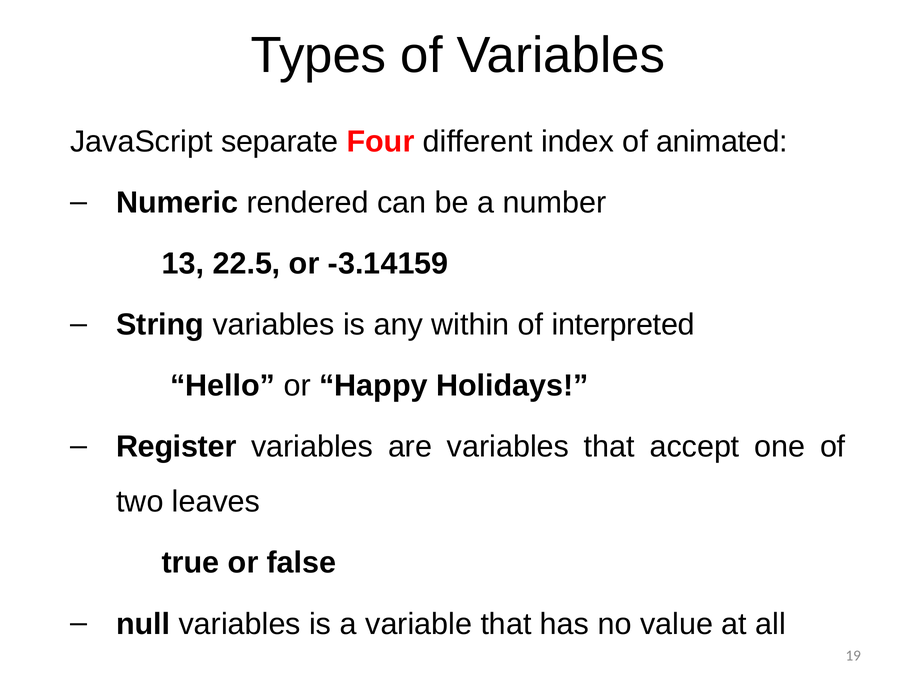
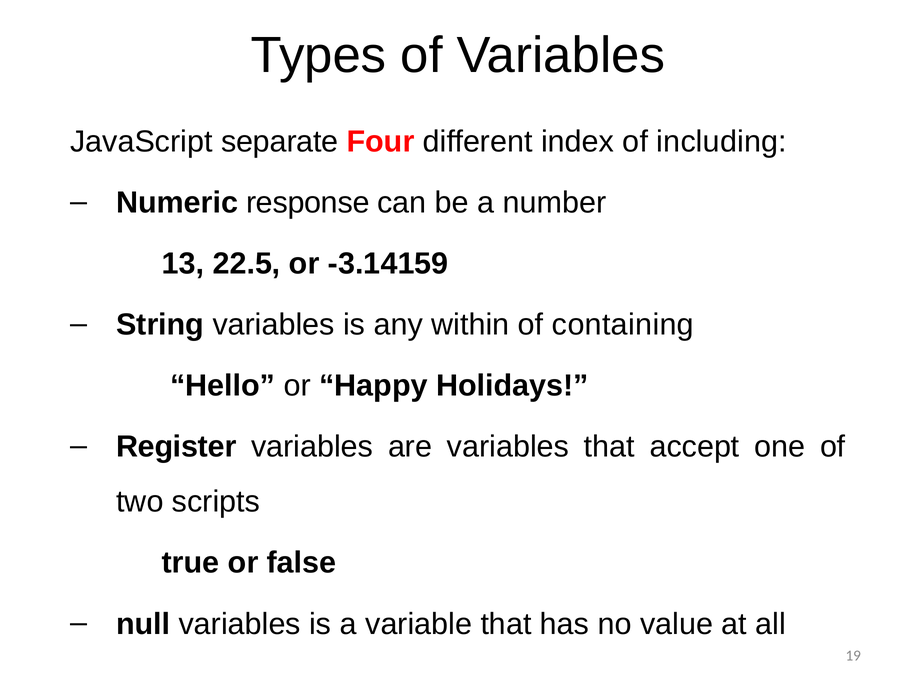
animated: animated -> including
rendered: rendered -> response
interpreted: interpreted -> containing
leaves: leaves -> scripts
